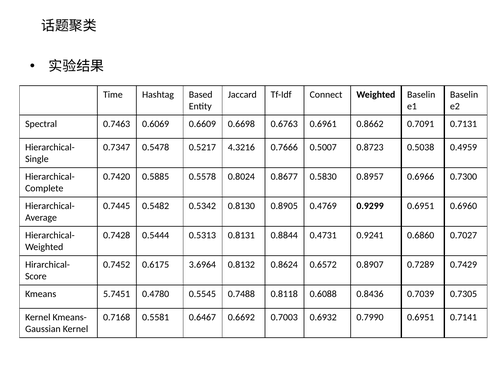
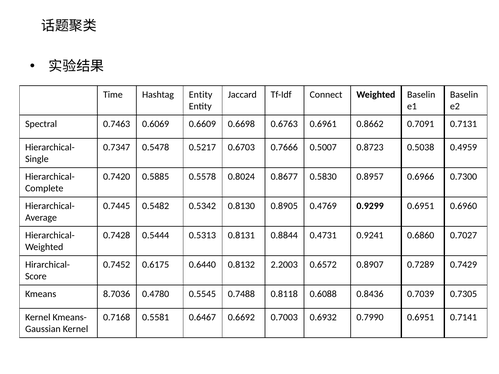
Hashtag Based: Based -> Entity
4.3216: 4.3216 -> 0.6703
3.6964: 3.6964 -> 0.6440
0.8624: 0.8624 -> 2.2003
5.7451: 5.7451 -> 8.7036
